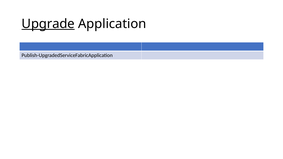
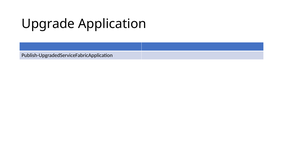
Upgrade underline: present -> none
